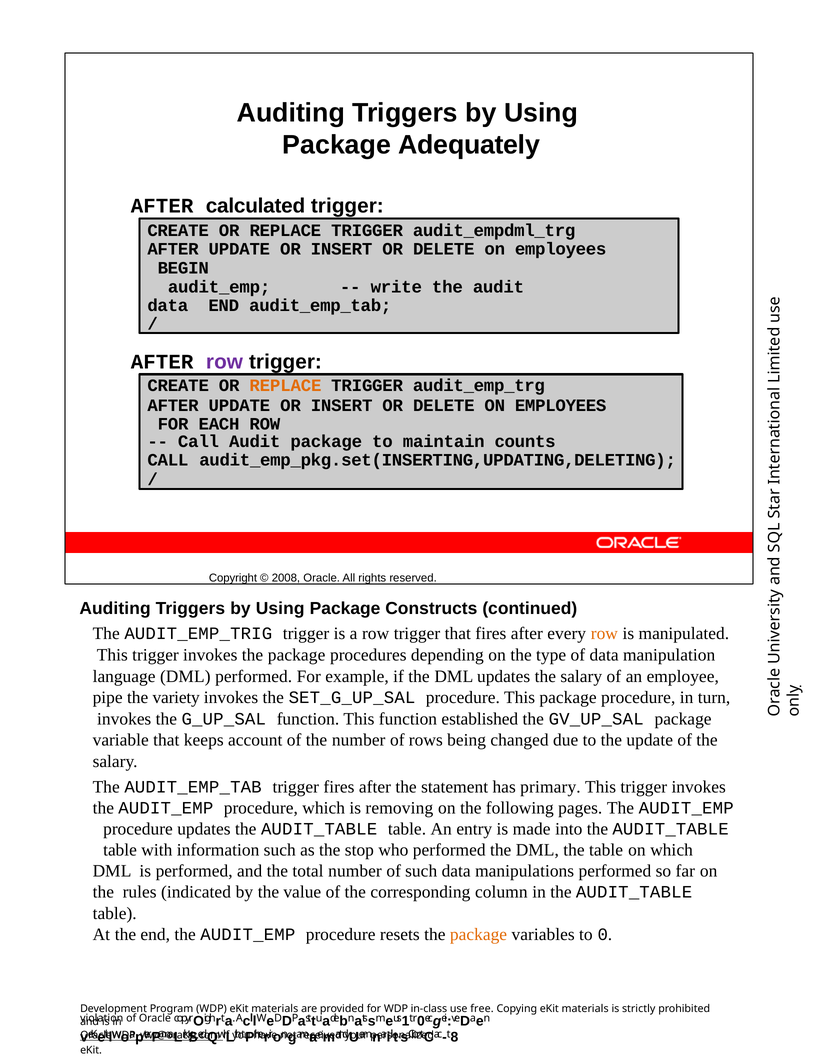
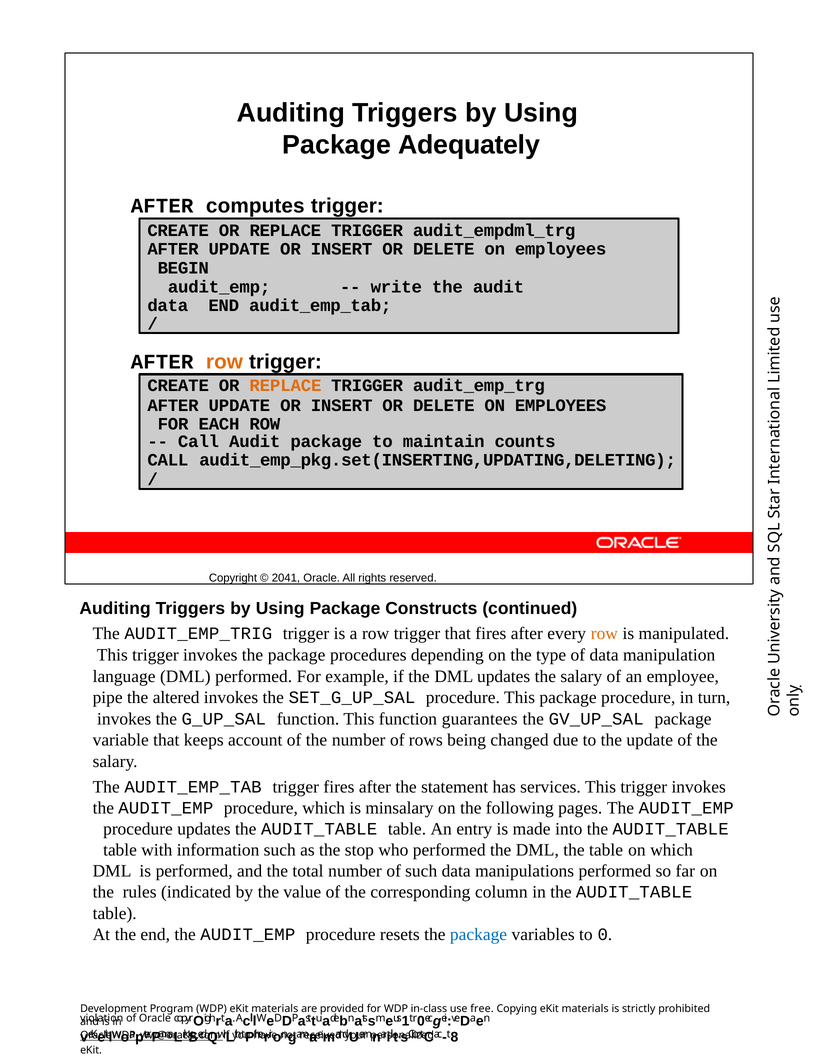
calculated: calculated -> computes
row at (224, 362) colour: purple -> orange
2008: 2008 -> 2041
variety: variety -> altered
established: established -> guarantees
primary: primary -> services
removing: removing -> minsalary
package at (478, 934) colour: orange -> blue
